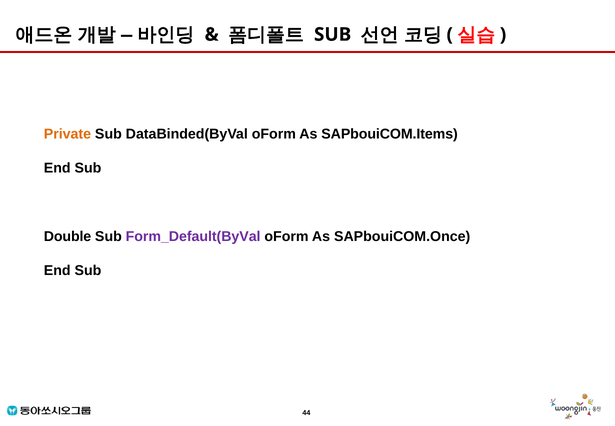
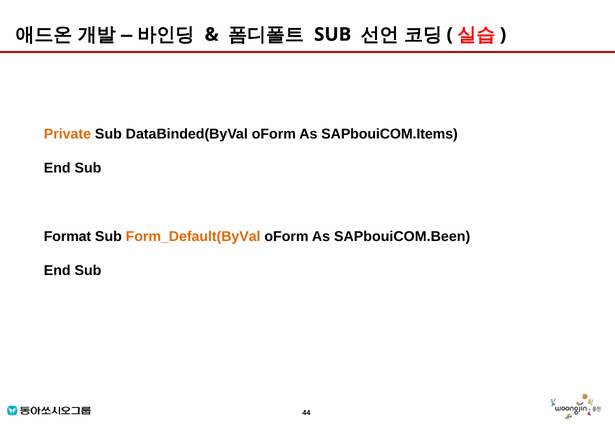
Double: Double -> Format
Form_Default(ByVal colour: purple -> orange
SAPbouiCOM.Once: SAPbouiCOM.Once -> SAPbouiCOM.Been
